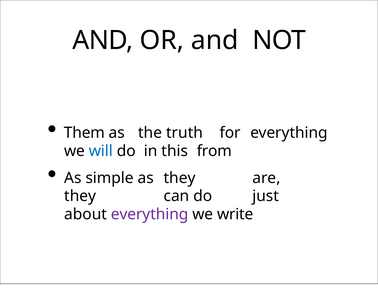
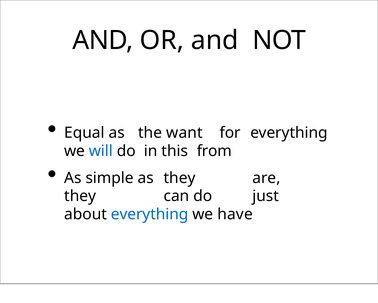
Them: Them -> Equal
truth: truth -> want
everything at (150, 214) colour: purple -> blue
write: write -> have
